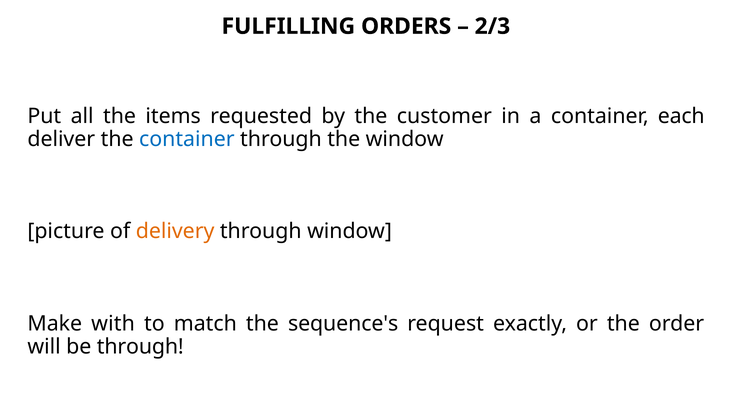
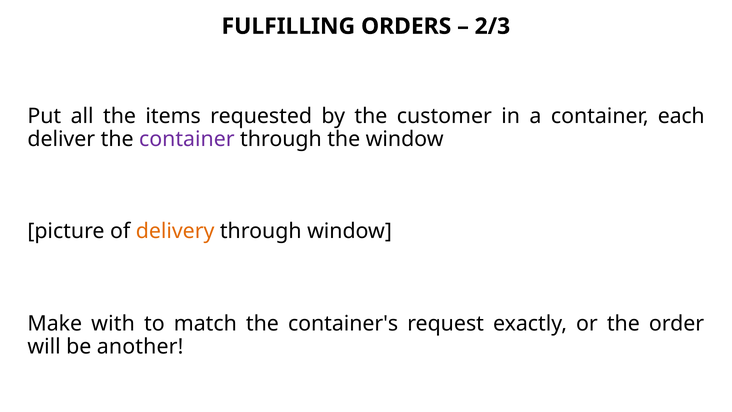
container at (187, 139) colour: blue -> purple
sequence's: sequence's -> container's
be through: through -> another
